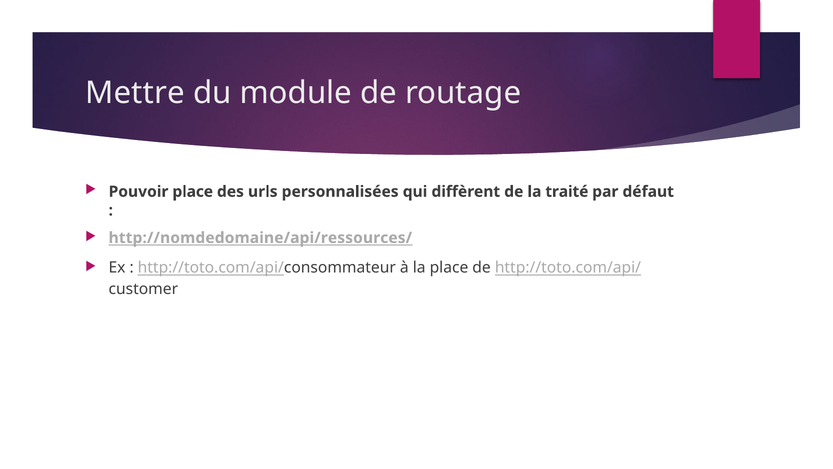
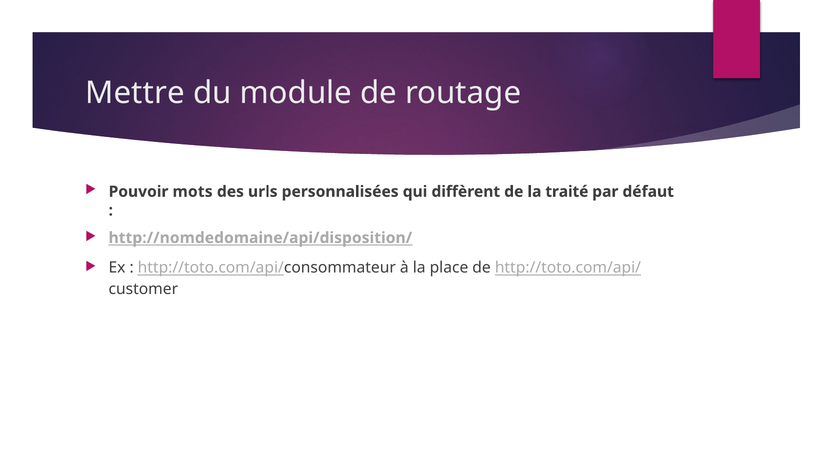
Pouvoir place: place -> mots
http://nomdedomaine/api/ressources/: http://nomdedomaine/api/ressources/ -> http://nomdedomaine/api/disposition/
